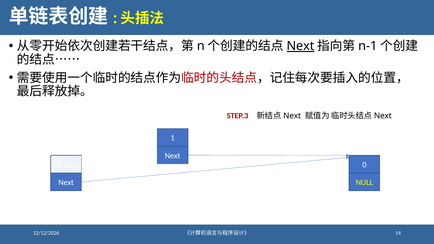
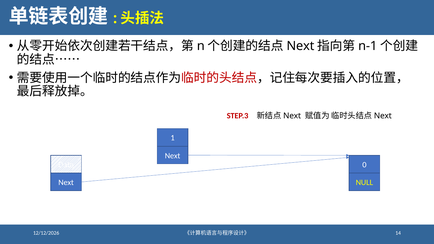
Next at (300, 46) underline: present -> none
